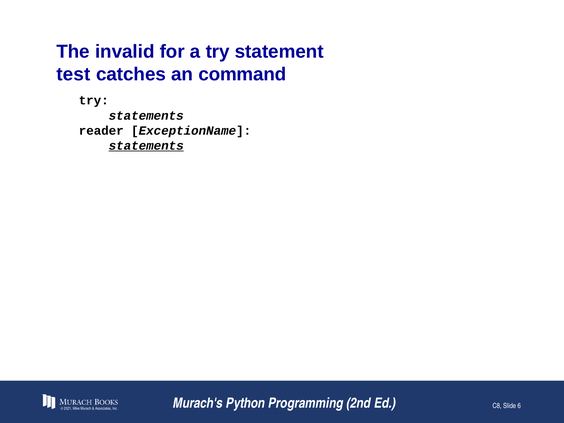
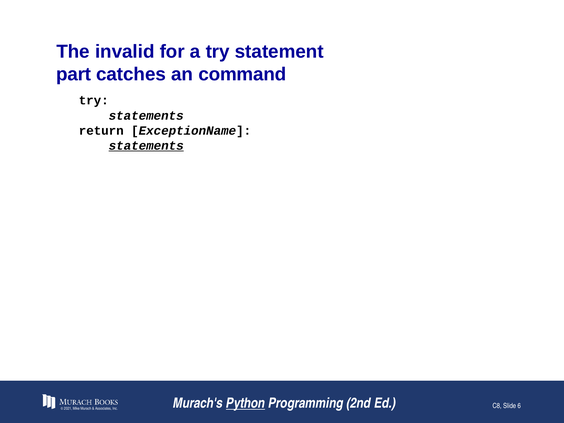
test: test -> part
reader: reader -> return
Python underline: none -> present
